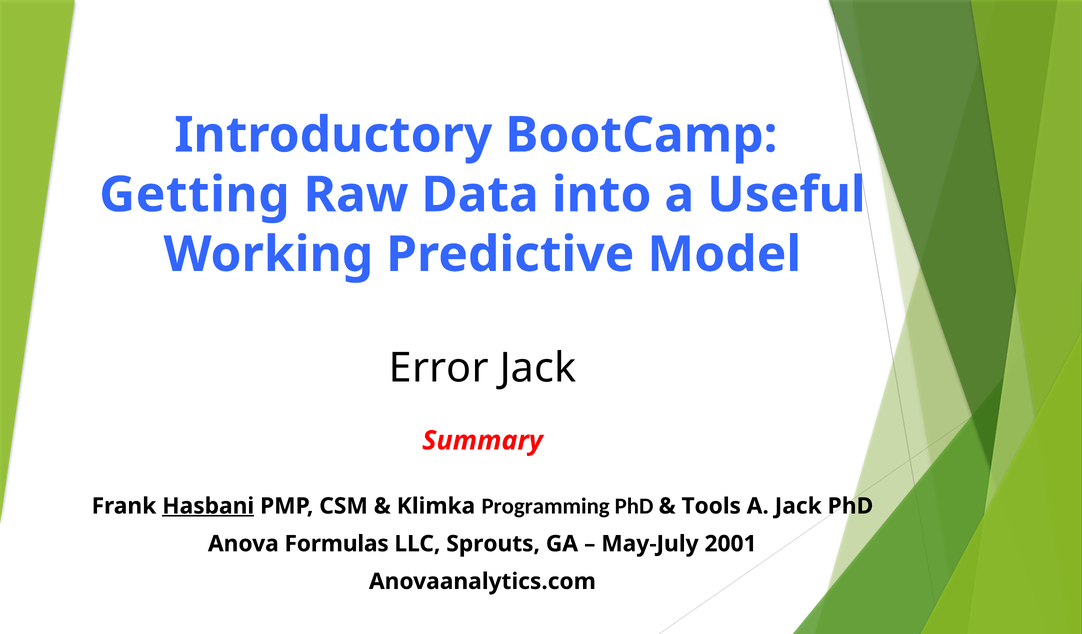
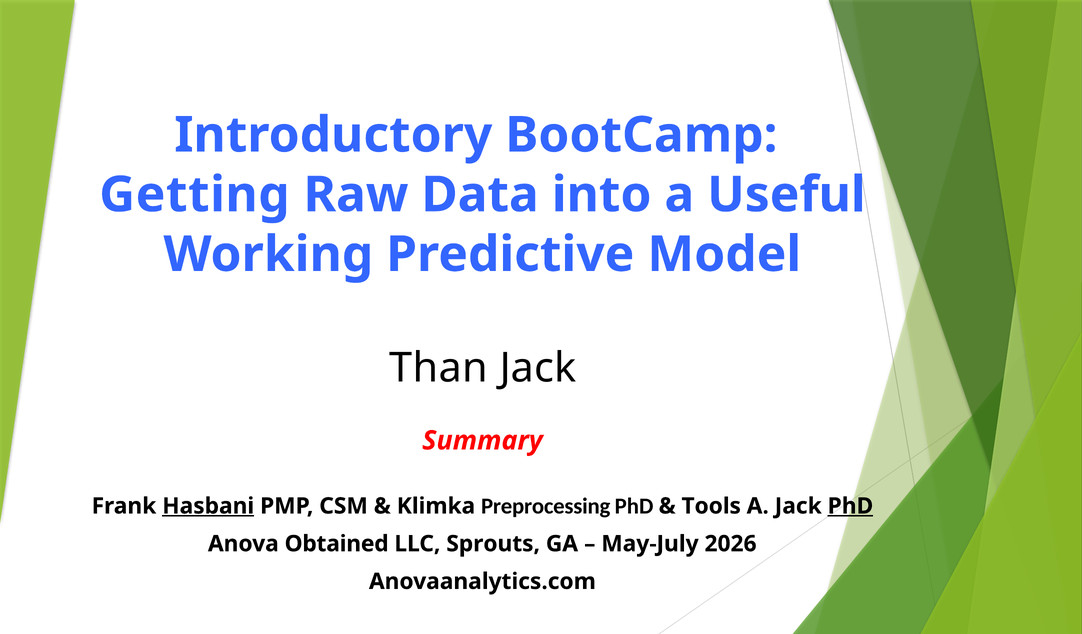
Error: Error -> Than
Programming: Programming -> Preprocessing
PhD at (850, 506) underline: none -> present
Formulas: Formulas -> Obtained
2001: 2001 -> 2026
